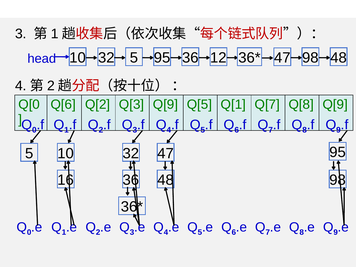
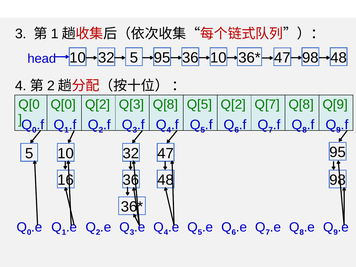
36 12: 12 -> 10
Q[6 at (63, 104): Q[6 -> Q[0
Q[3 Q[9: Q[9 -> Q[8
Q[5 Q[1: Q[1 -> Q[2
